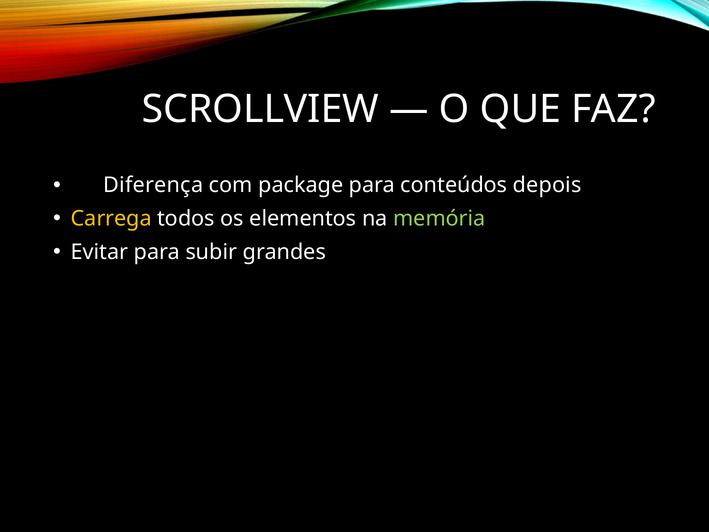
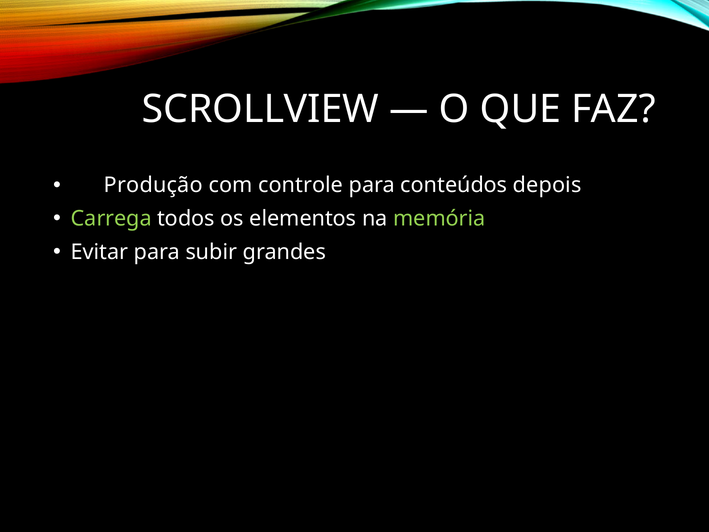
Diferença: Diferença -> Produção
package: package -> controle
Carrega colour: yellow -> light green
